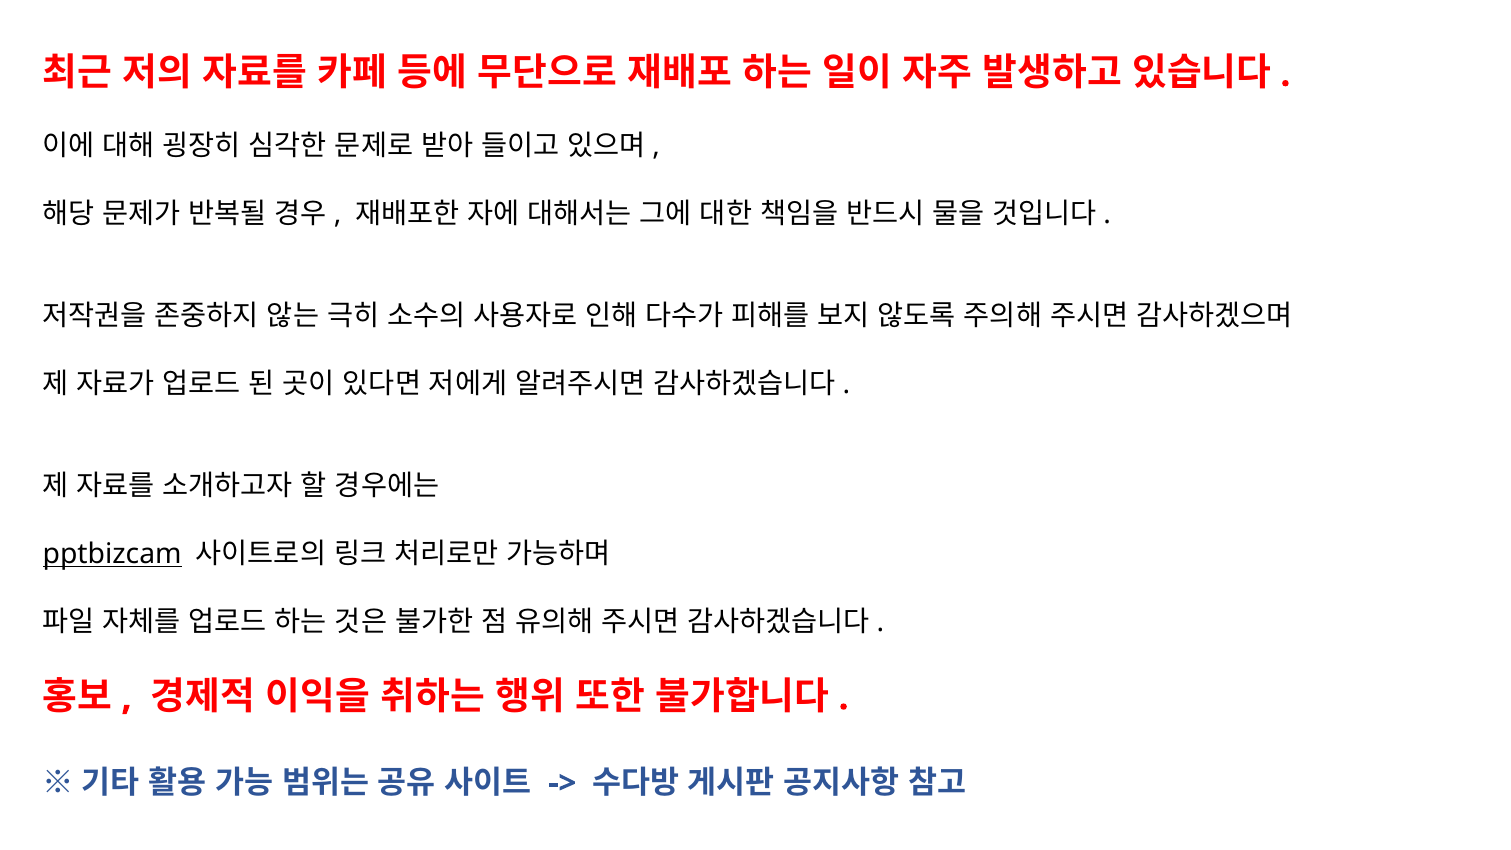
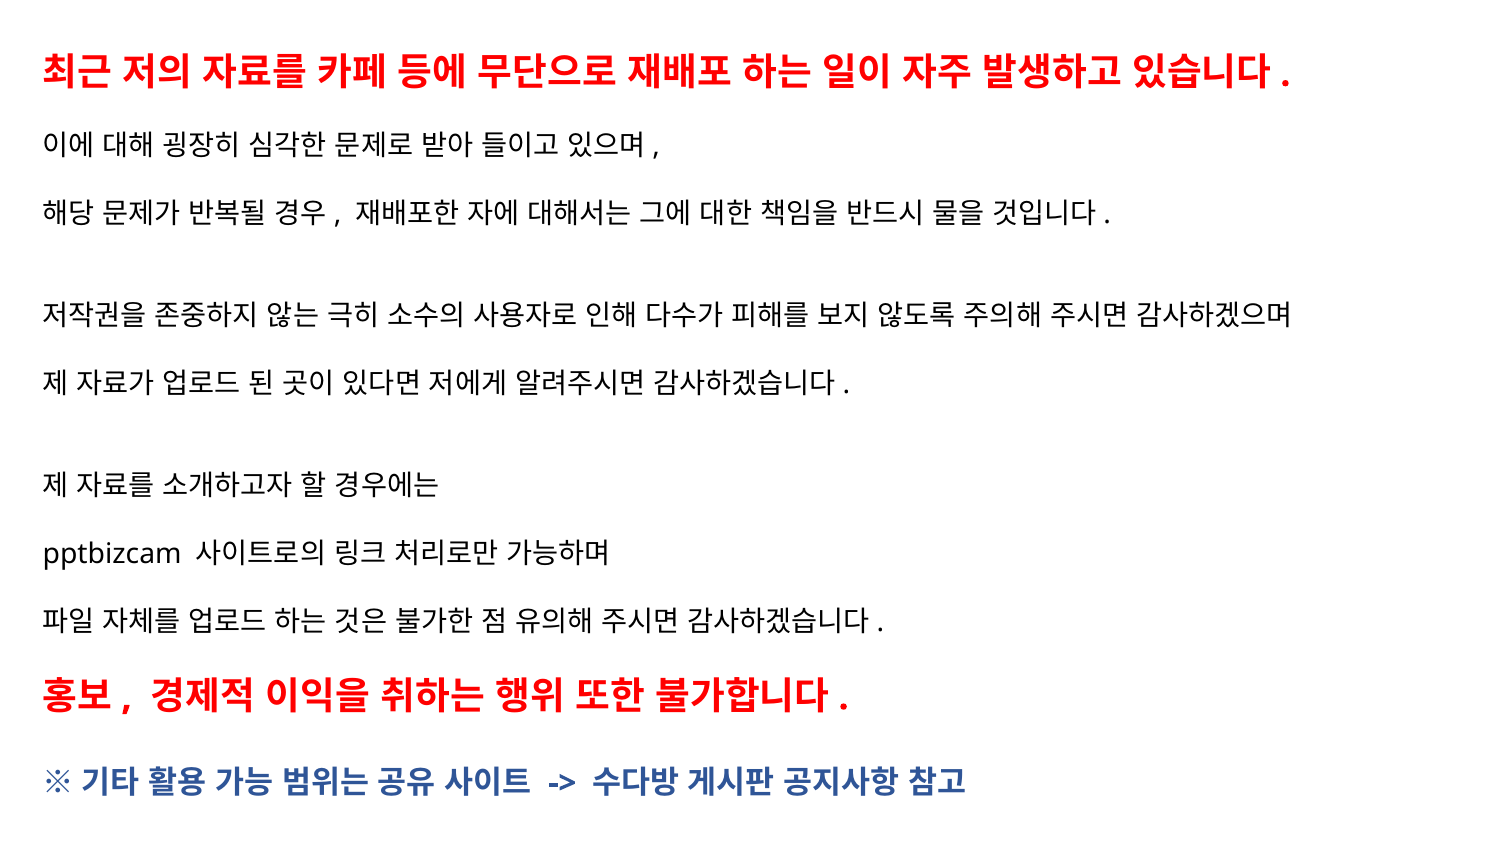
pptbizcam underline: present -> none
